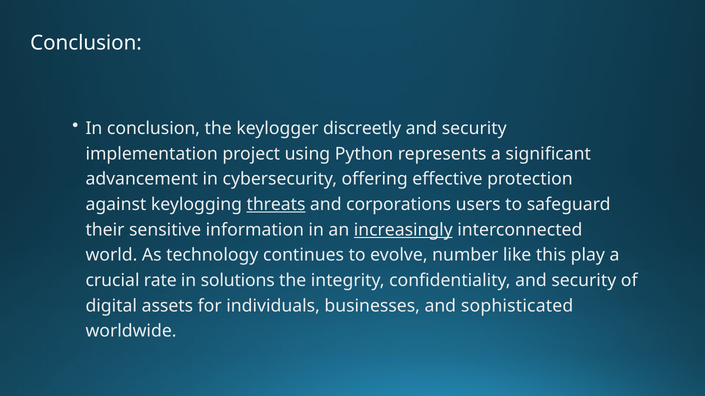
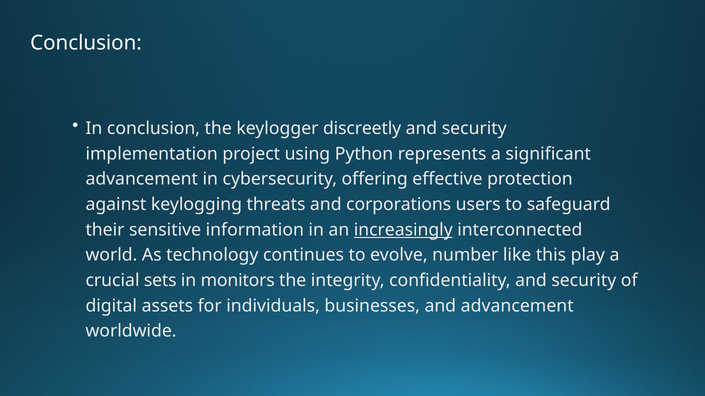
threats underline: present -> none
rate: rate -> sets
solutions: solutions -> monitors
and sophisticated: sophisticated -> advancement
